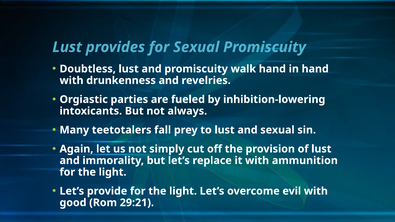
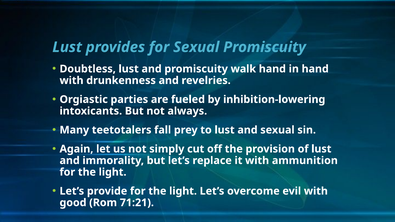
29:21: 29:21 -> 71:21
